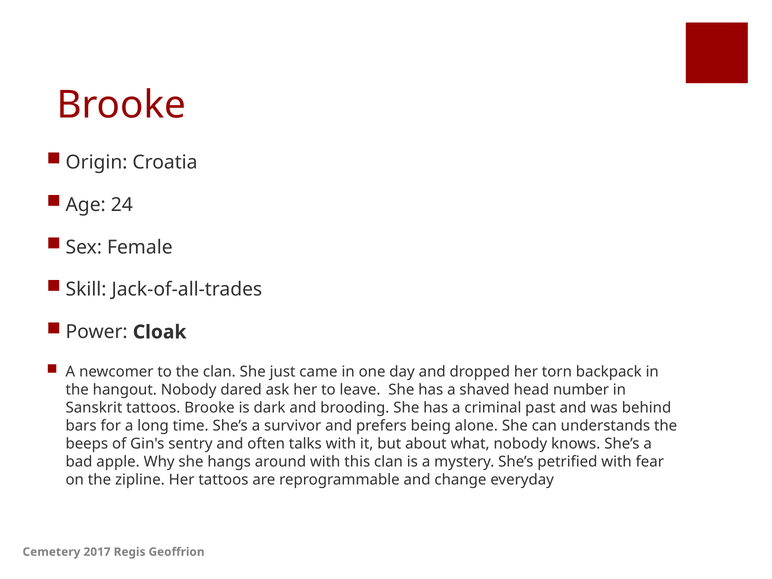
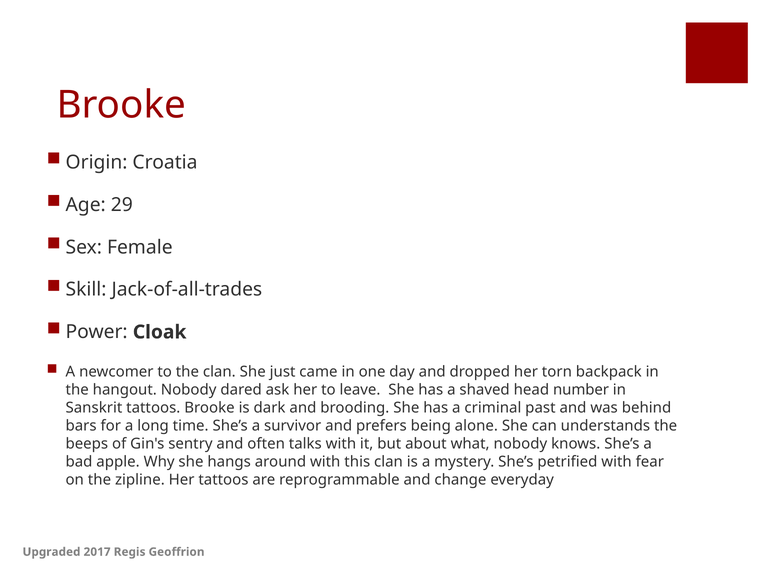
24: 24 -> 29
Cemetery: Cemetery -> Upgraded
